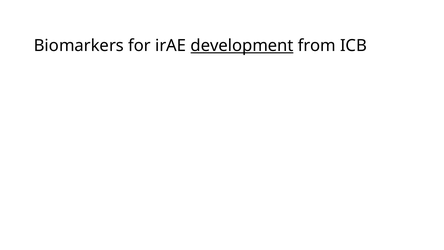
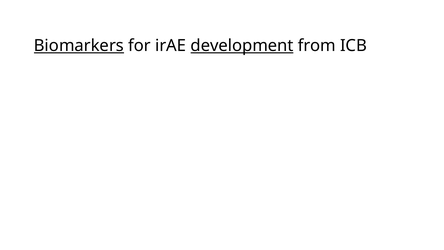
Biomarkers underline: none -> present
